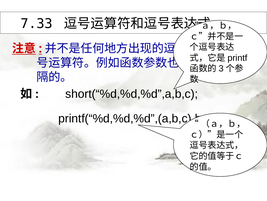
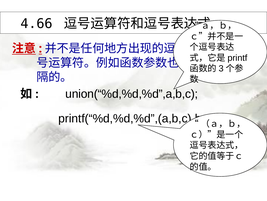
7.33: 7.33 -> 4.66
short(“%d,%d,%d”,a,b,c: short(“%d,%d,%d”,a,b,c -> union(“%d,%d,%d”,a,b,c
